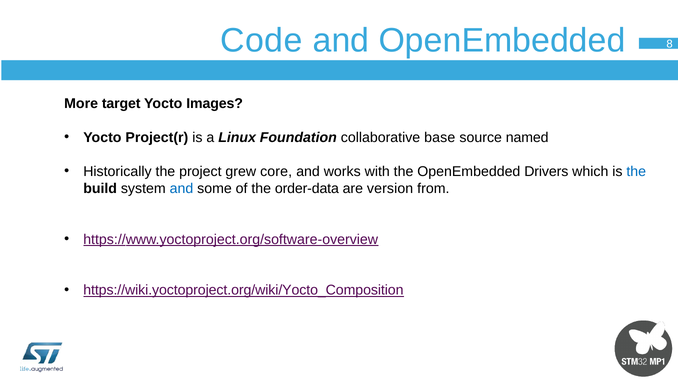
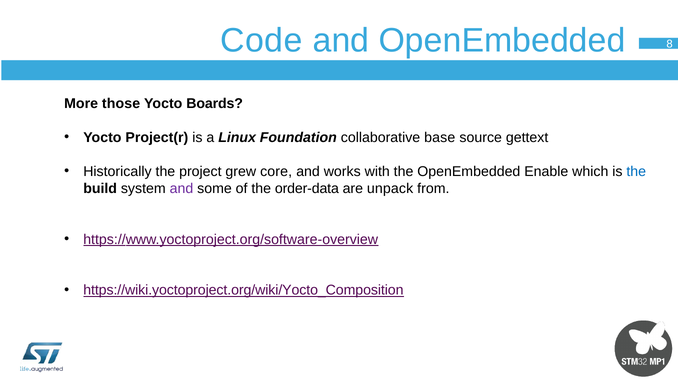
target: target -> those
Images: Images -> Boards
named: named -> gettext
Drivers: Drivers -> Enable
and at (181, 188) colour: blue -> purple
version: version -> unpack
